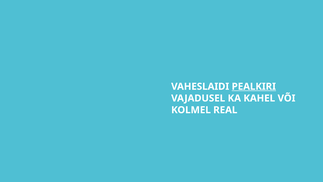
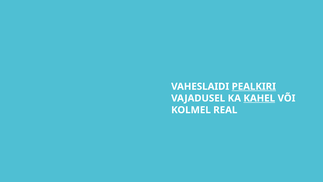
KAHEL underline: none -> present
